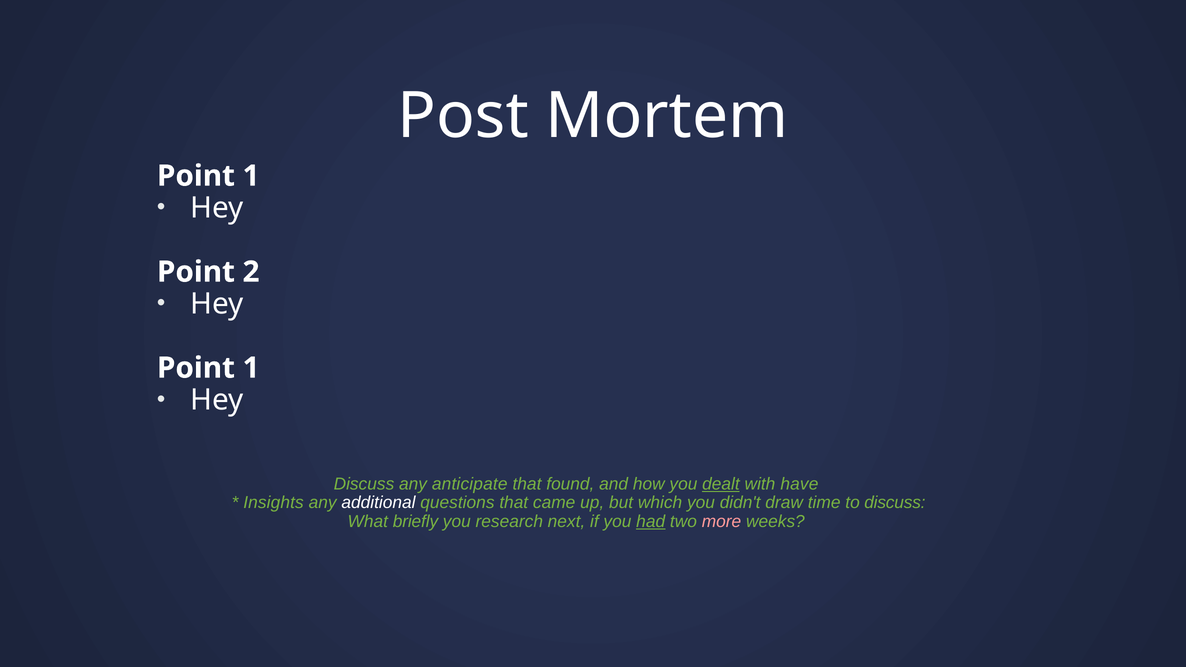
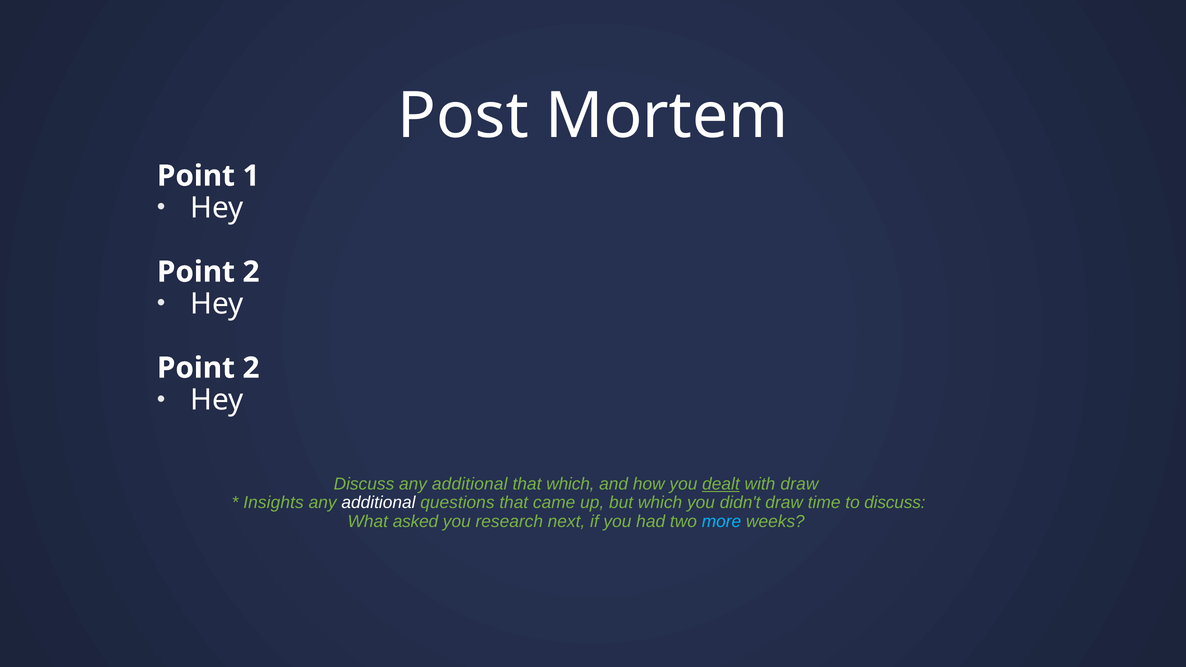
1 at (251, 368): 1 -> 2
Discuss any anticipate: anticipate -> additional
that found: found -> which
with have: have -> draw
briefly: briefly -> asked
had underline: present -> none
more colour: pink -> light blue
